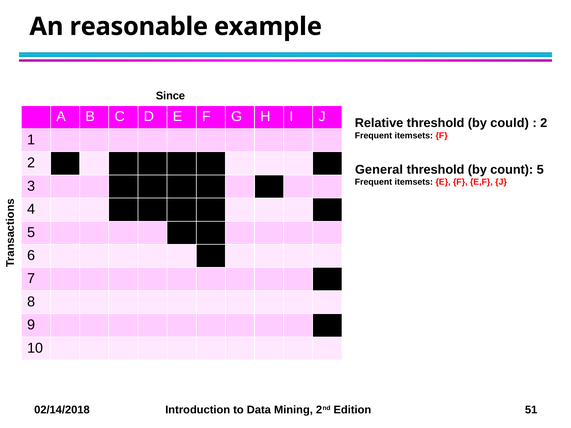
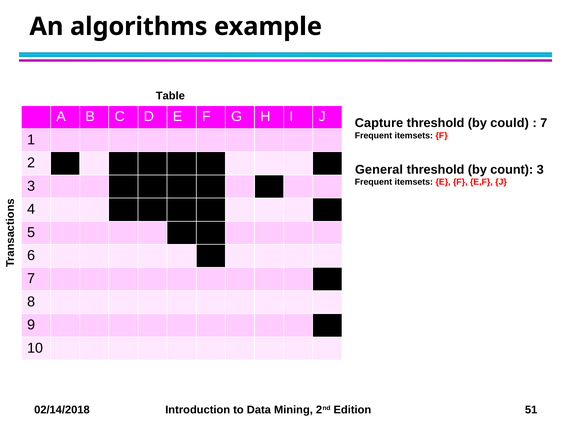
reasonable: reasonable -> algorithms
Since: Since -> Table
Relative: Relative -> Capture
2 at (544, 123): 2 -> 7
count 5: 5 -> 3
